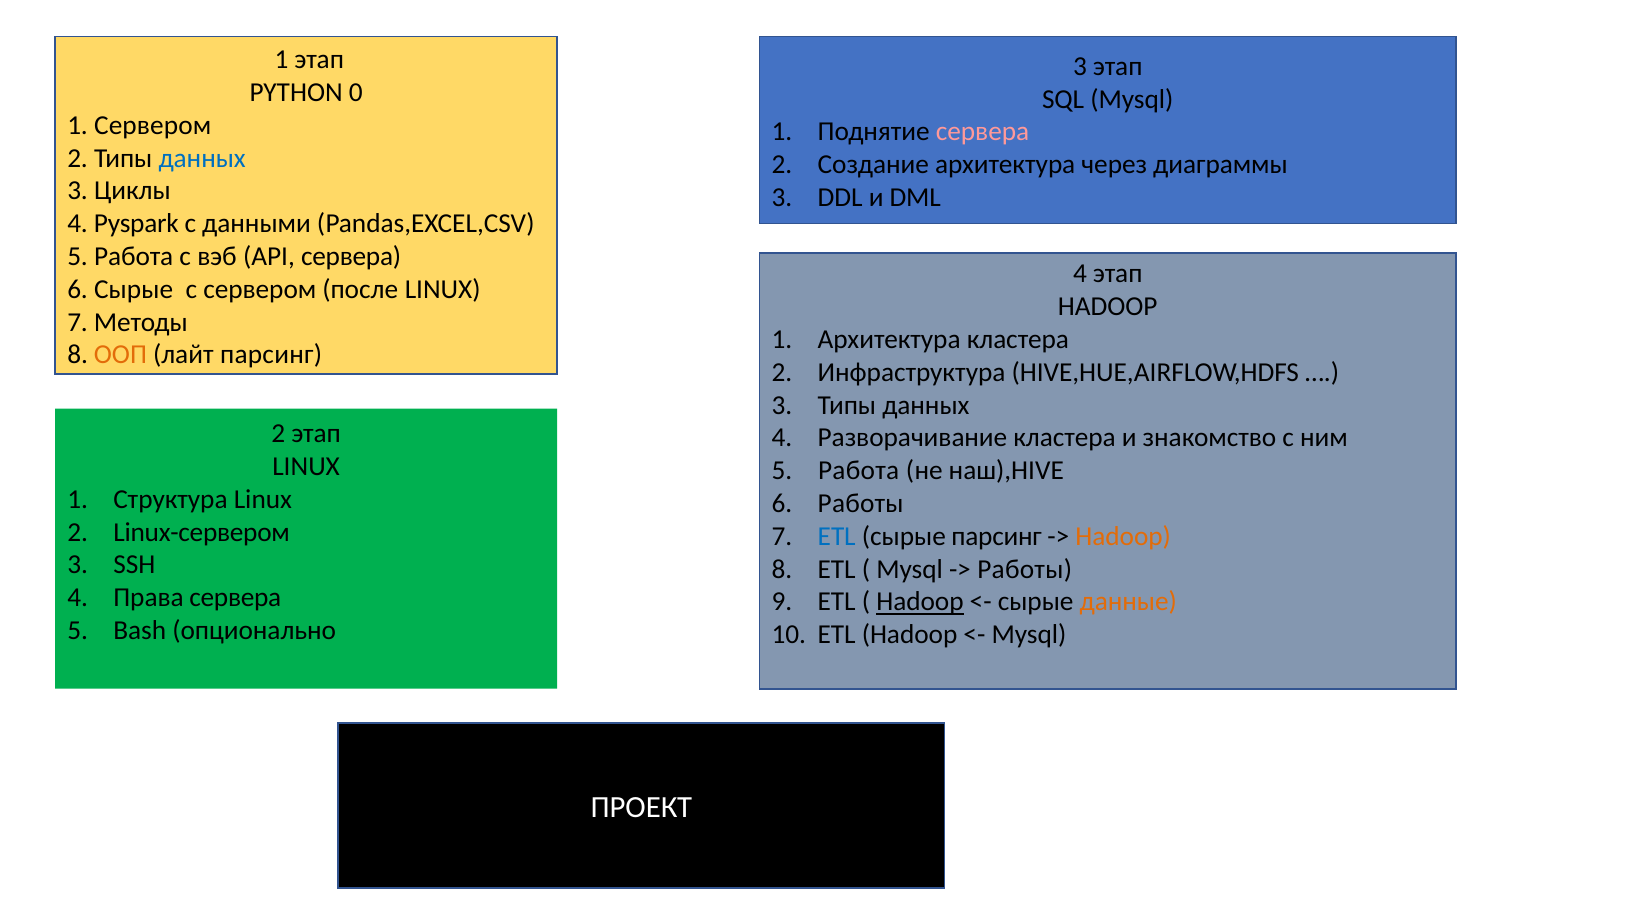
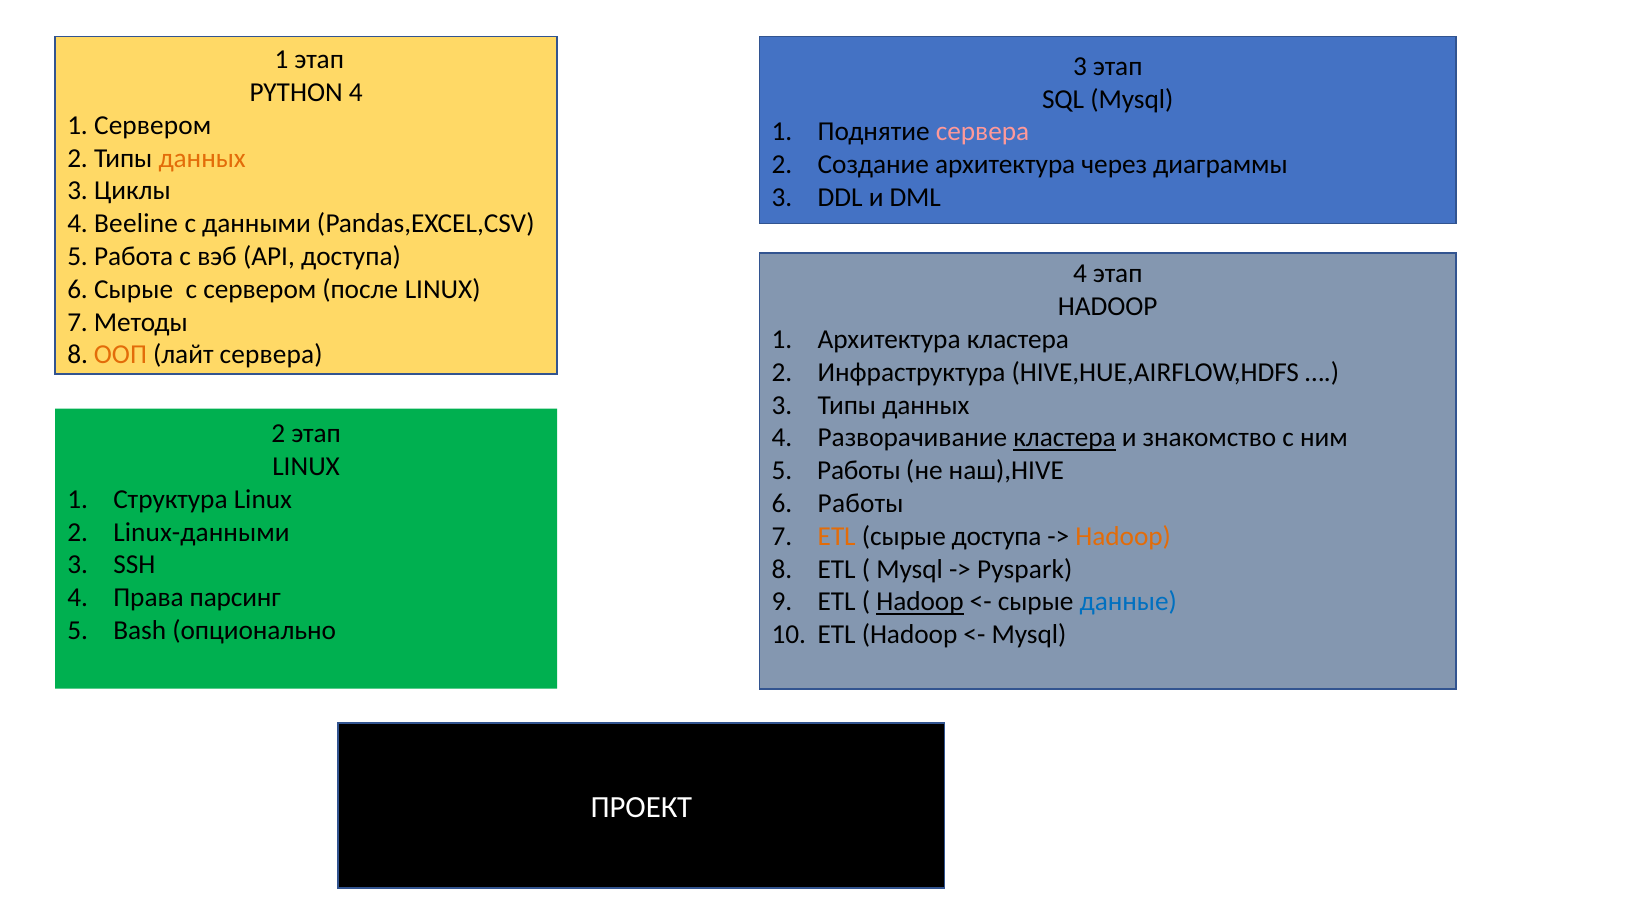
PYTHON 0: 0 -> 4
данных at (202, 158) colour: blue -> orange
Pyspark: Pyspark -> Beeline
API сервера: сервера -> доступа
лайт парсинг: парсинг -> сервера
кластера at (1065, 438) underline: none -> present
Работа at (859, 470): Работа -> Работы
Linux-сервером: Linux-сервером -> Linux-данными
ETL at (837, 536) colour: blue -> orange
сырые парсинг: парсинг -> доступа
Работы at (1025, 569): Работы -> Pyspark
Права сервера: сервера -> парсинг
данные colour: orange -> blue
